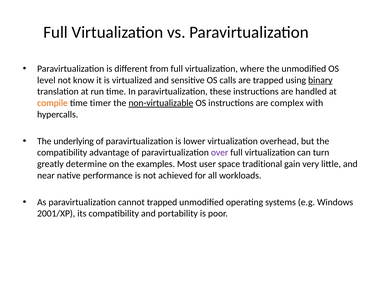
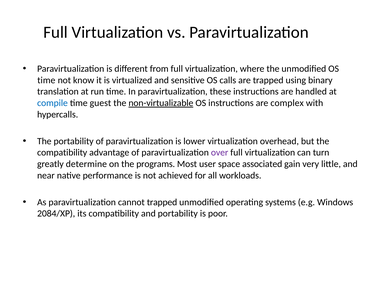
level at (46, 80): level -> time
binary underline: present -> none
compile colour: orange -> blue
timer: timer -> guest
The underlying: underlying -> portability
examples: examples -> programs
traditional: traditional -> associated
2001/XP: 2001/XP -> 2084/XP
